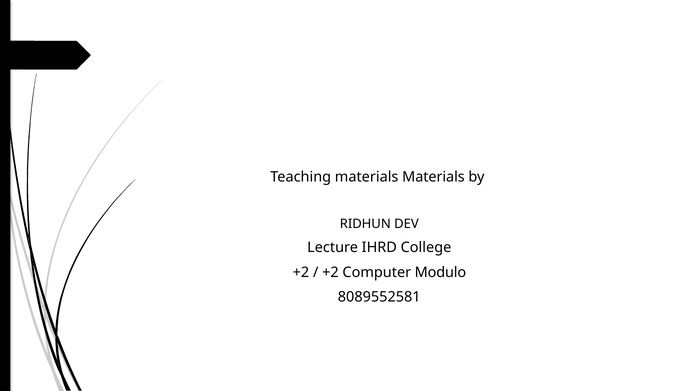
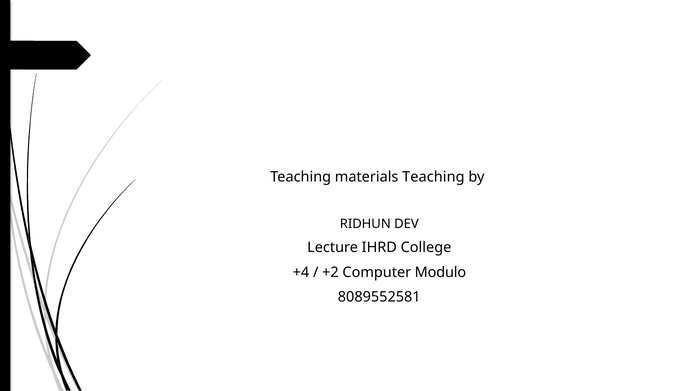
materials Materials: Materials -> Teaching
+2 at (301, 272): +2 -> +4
